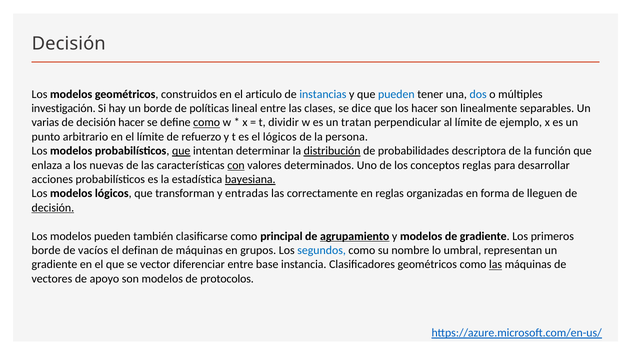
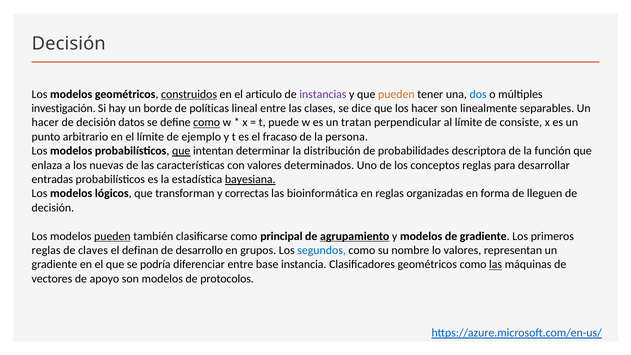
construidos underline: none -> present
instancias colour: blue -> purple
pueden at (396, 94) colour: blue -> orange
varias at (45, 123): varias -> hacer
decisión hacer: hacer -> datos
dividir: dividir -> puede
ejemplo: ejemplo -> consiste
refuerzo: refuerzo -> ejemplo
el lógicos: lógicos -> fracaso
distribución underline: present -> none
con underline: present -> none
acciones: acciones -> entradas
entradas: entradas -> correctas
correctamente: correctamente -> bioinformática
decisión at (53, 208) underline: present -> none
pueden at (112, 236) underline: none -> present
borde at (46, 250): borde -> reglas
vacíos: vacíos -> claves
de máquinas: máquinas -> desarrollo
lo umbral: umbral -> valores
vector: vector -> podría
